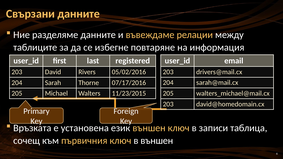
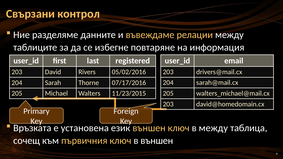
Свързани данните: данните -> контрол
в записи: записи -> между
